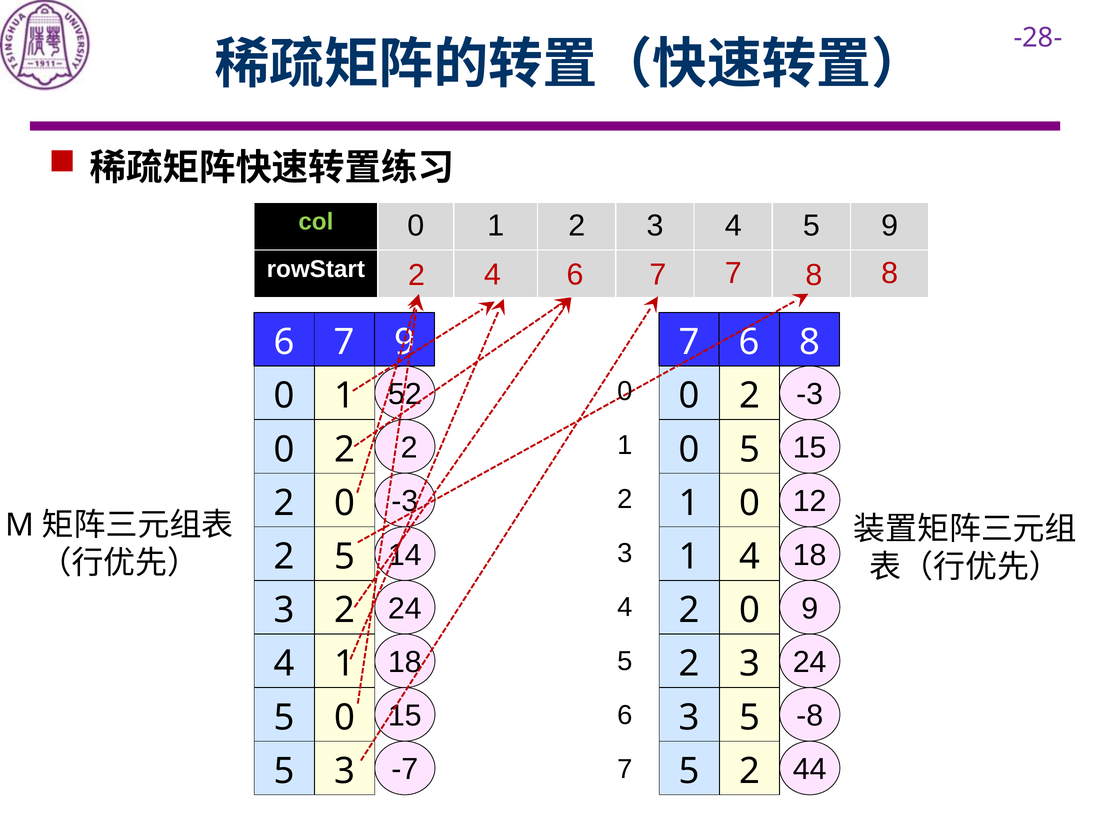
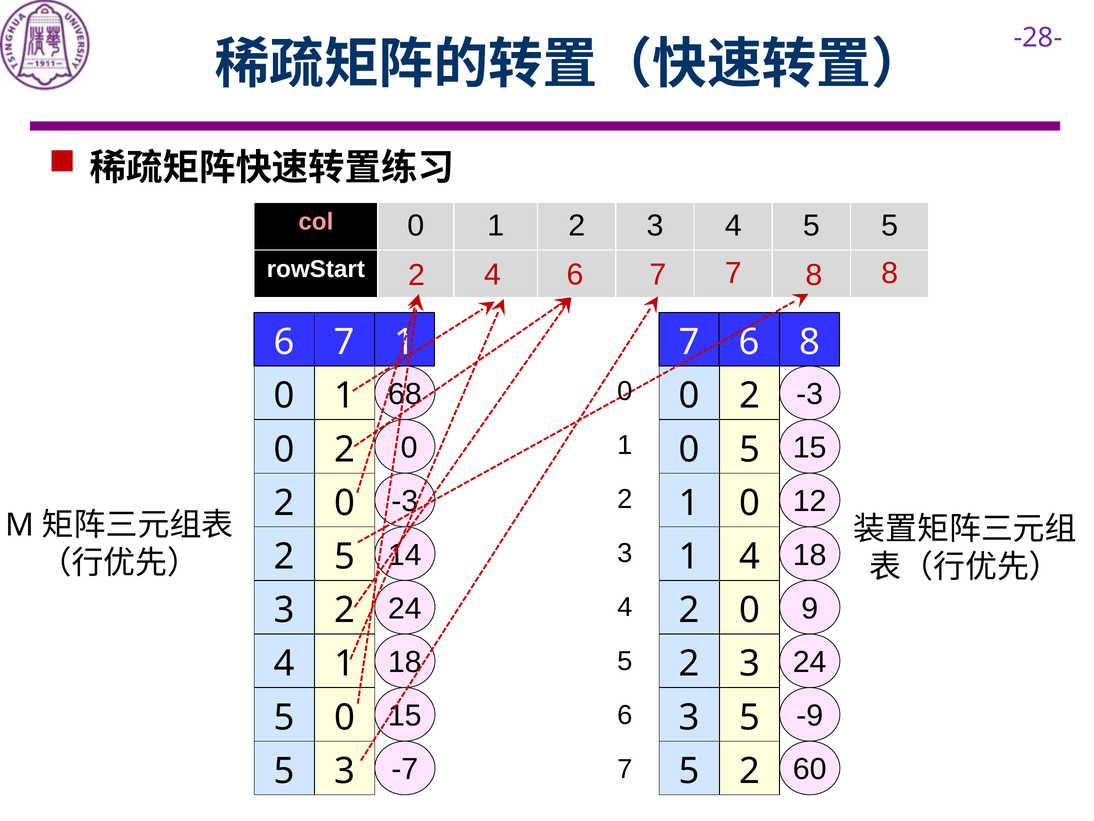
col colour: light green -> pink
4 5 9: 9 -> 5
7 9: 9 -> 1
52: 52 -> 68
2 at (409, 448): 2 -> 0
-8: -8 -> -9
44: 44 -> 60
